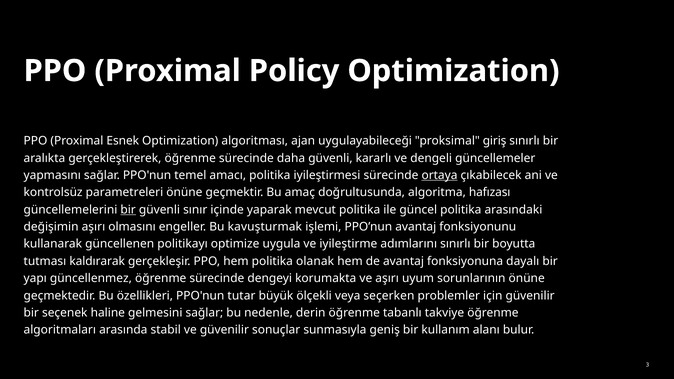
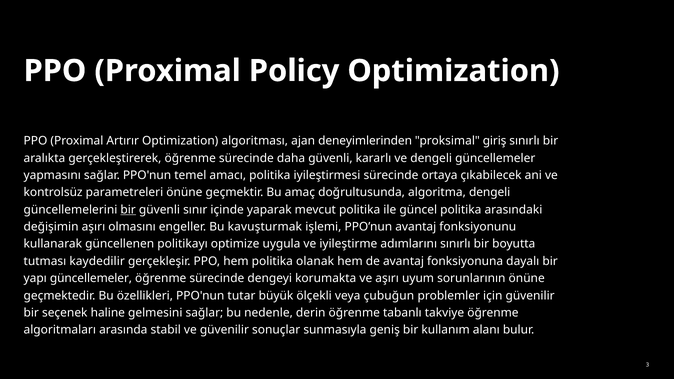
Esnek: Esnek -> Artırır
uygulayabileceği: uygulayabileceği -> deneyimlerinden
ortaya underline: present -> none
algoritma hafızası: hafızası -> dengeli
kaldırarak: kaldırarak -> kaydedilir
yapı güncellenmez: güncellenmez -> güncellemeler
seçerken: seçerken -> çubuğun
